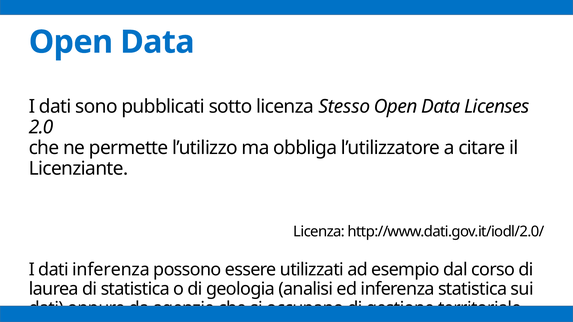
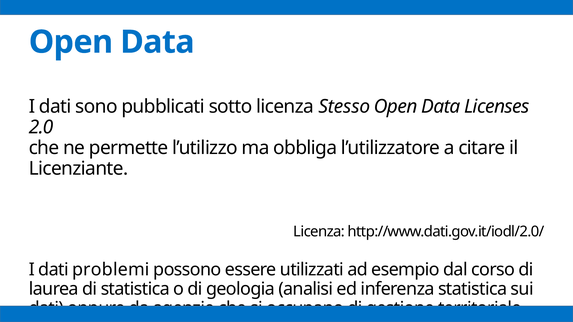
dati inferenza: inferenza -> problemi
